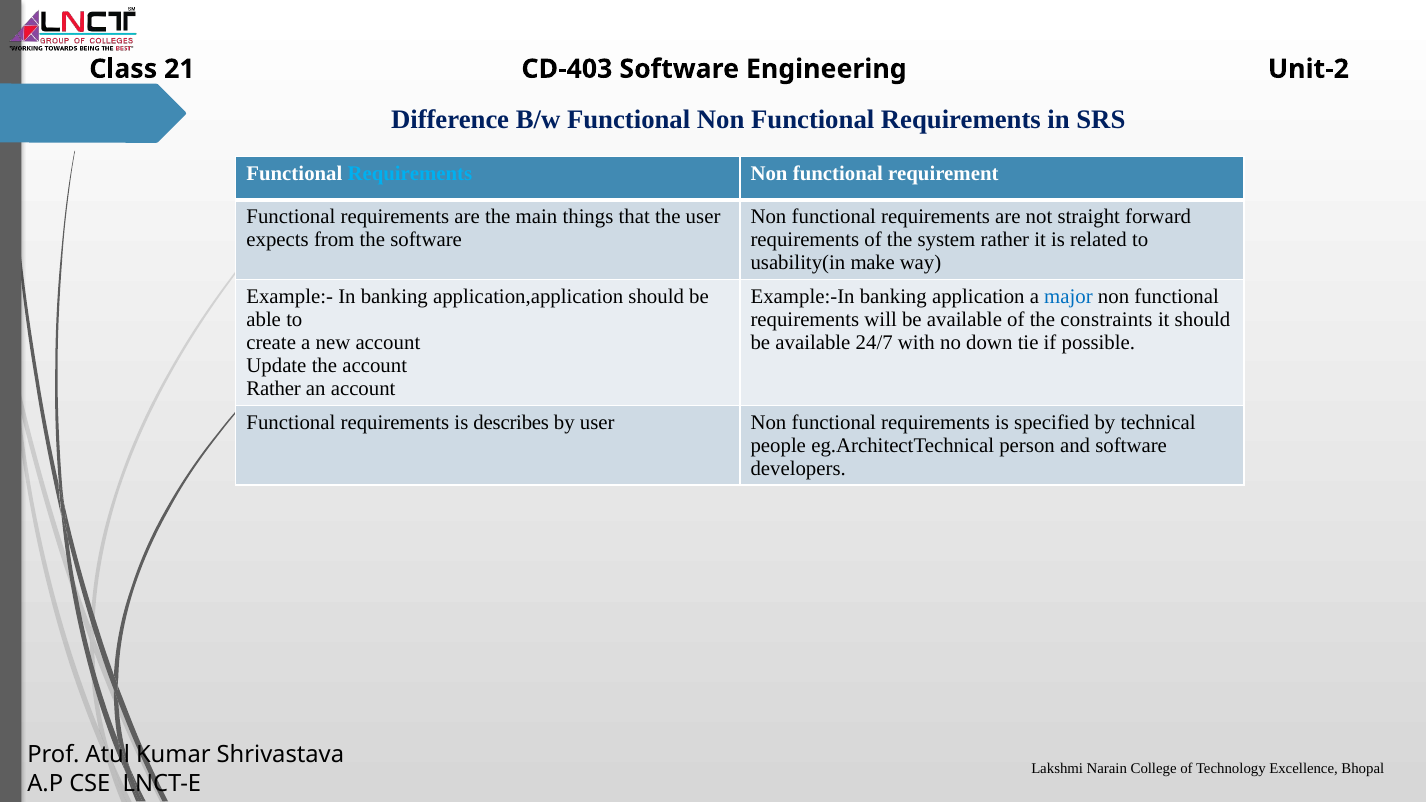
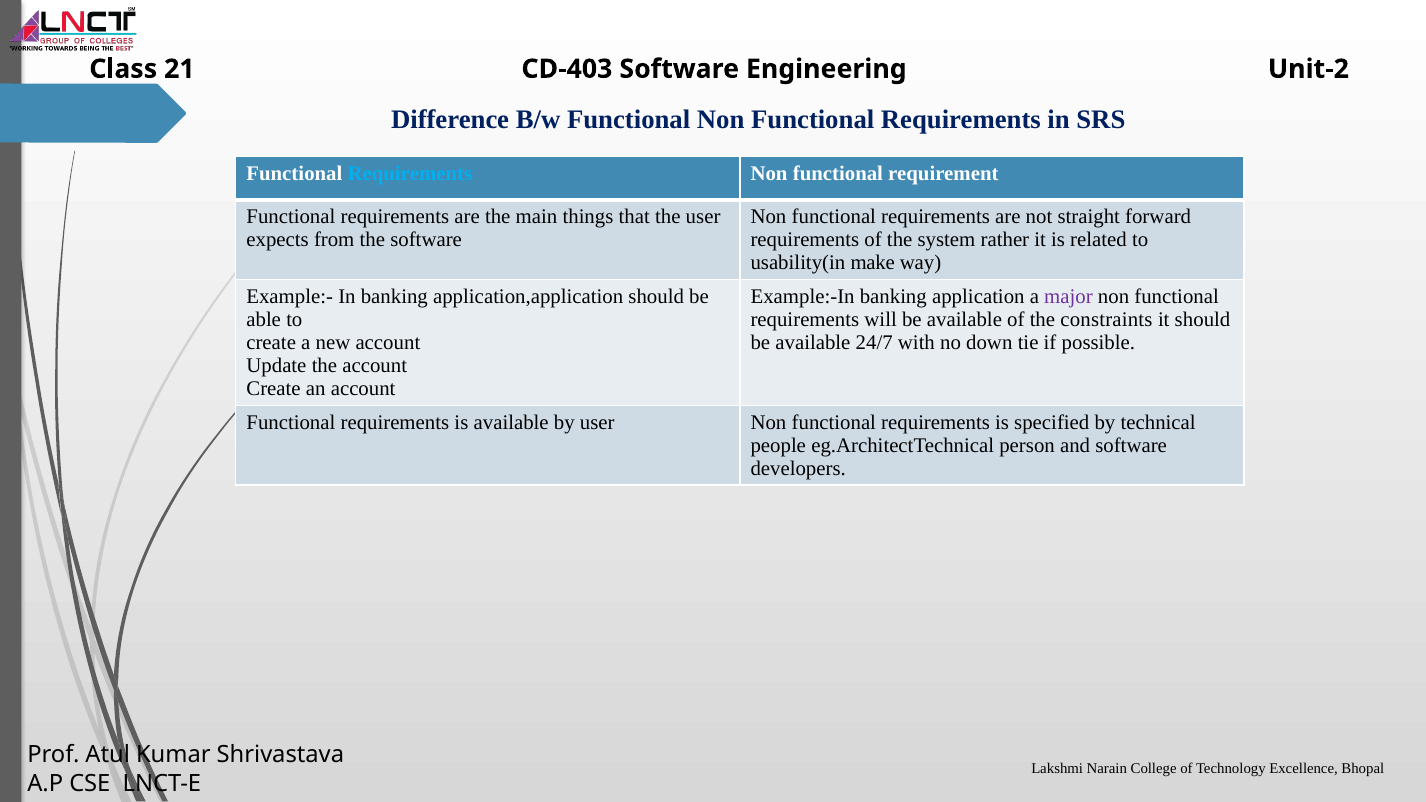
major colour: blue -> purple
Rather at (274, 389): Rather -> Create
is describes: describes -> available
